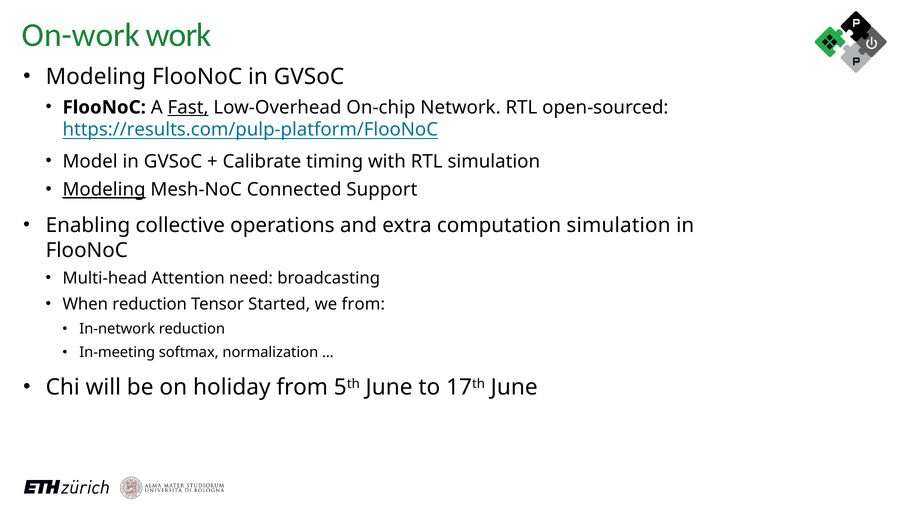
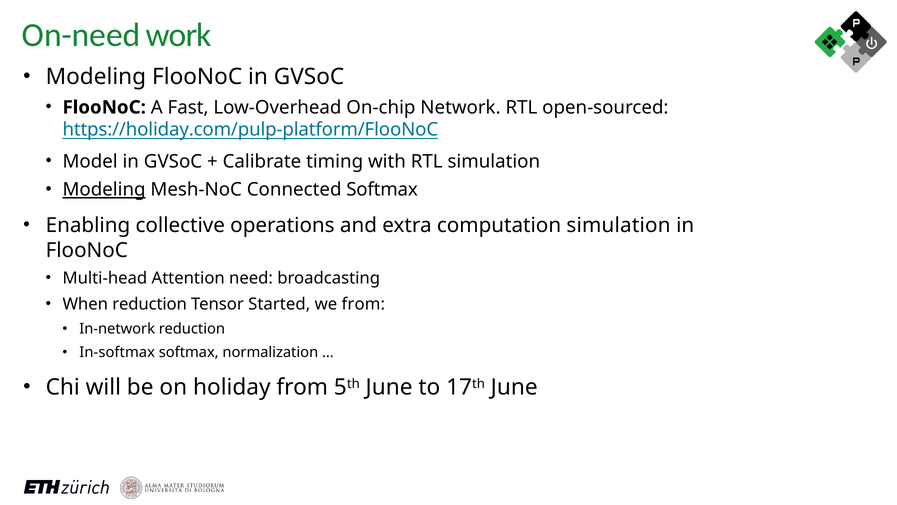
On-work: On-work -> On-need
Fast underline: present -> none
https://results.com/pulp-platform/FlooNoC: https://results.com/pulp-platform/FlooNoC -> https://holiday.com/pulp-platform/FlooNoC
Connected Support: Support -> Softmax
In-meeting: In-meeting -> In-softmax
